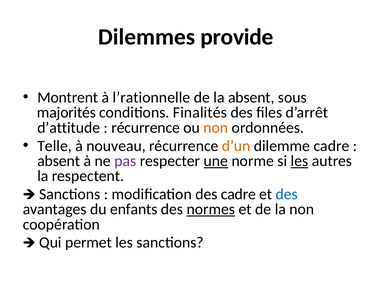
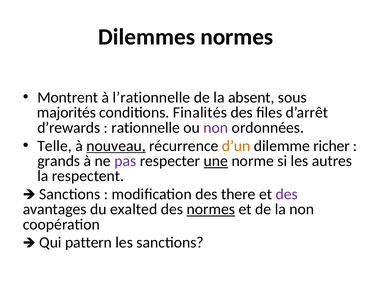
Dilemmes provide: provide -> normes
d’attitude: d’attitude -> d’rewards
récurrence at (146, 128): récurrence -> rationnelle
non at (216, 128) colour: orange -> purple
nouveau underline: none -> present
dilemme cadre: cadre -> richer
absent at (59, 161): absent -> grands
les at (299, 161) underline: present -> none
des cadre: cadre -> there
des at (287, 195) colour: blue -> purple
enfants: enfants -> exalted
permet: permet -> pattern
